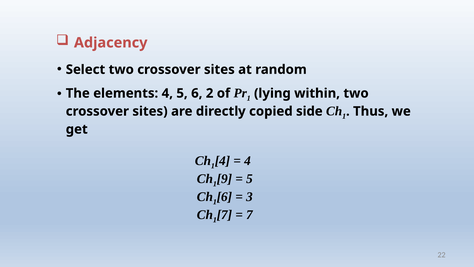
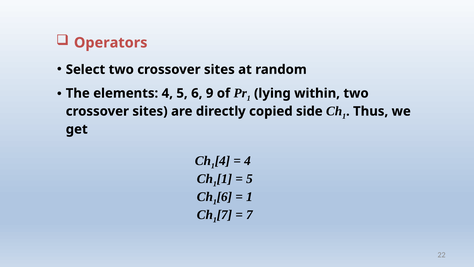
Adjacency: Adjacency -> Operators
2: 2 -> 9
9 at (224, 179): 9 -> 1
3 at (249, 197): 3 -> 1
